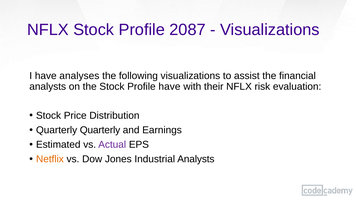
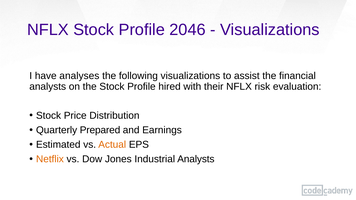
2087: 2087 -> 2046
Profile have: have -> hired
Quarterly Quarterly: Quarterly -> Prepared
Actual colour: purple -> orange
